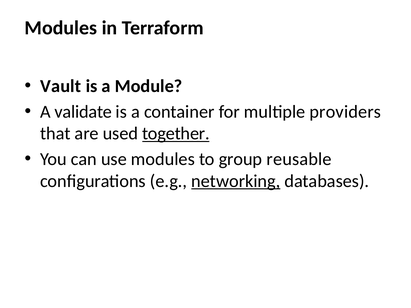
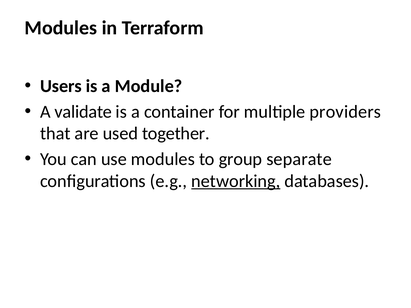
Vault: Vault -> Users
together underline: present -> none
reusable: reusable -> separate
